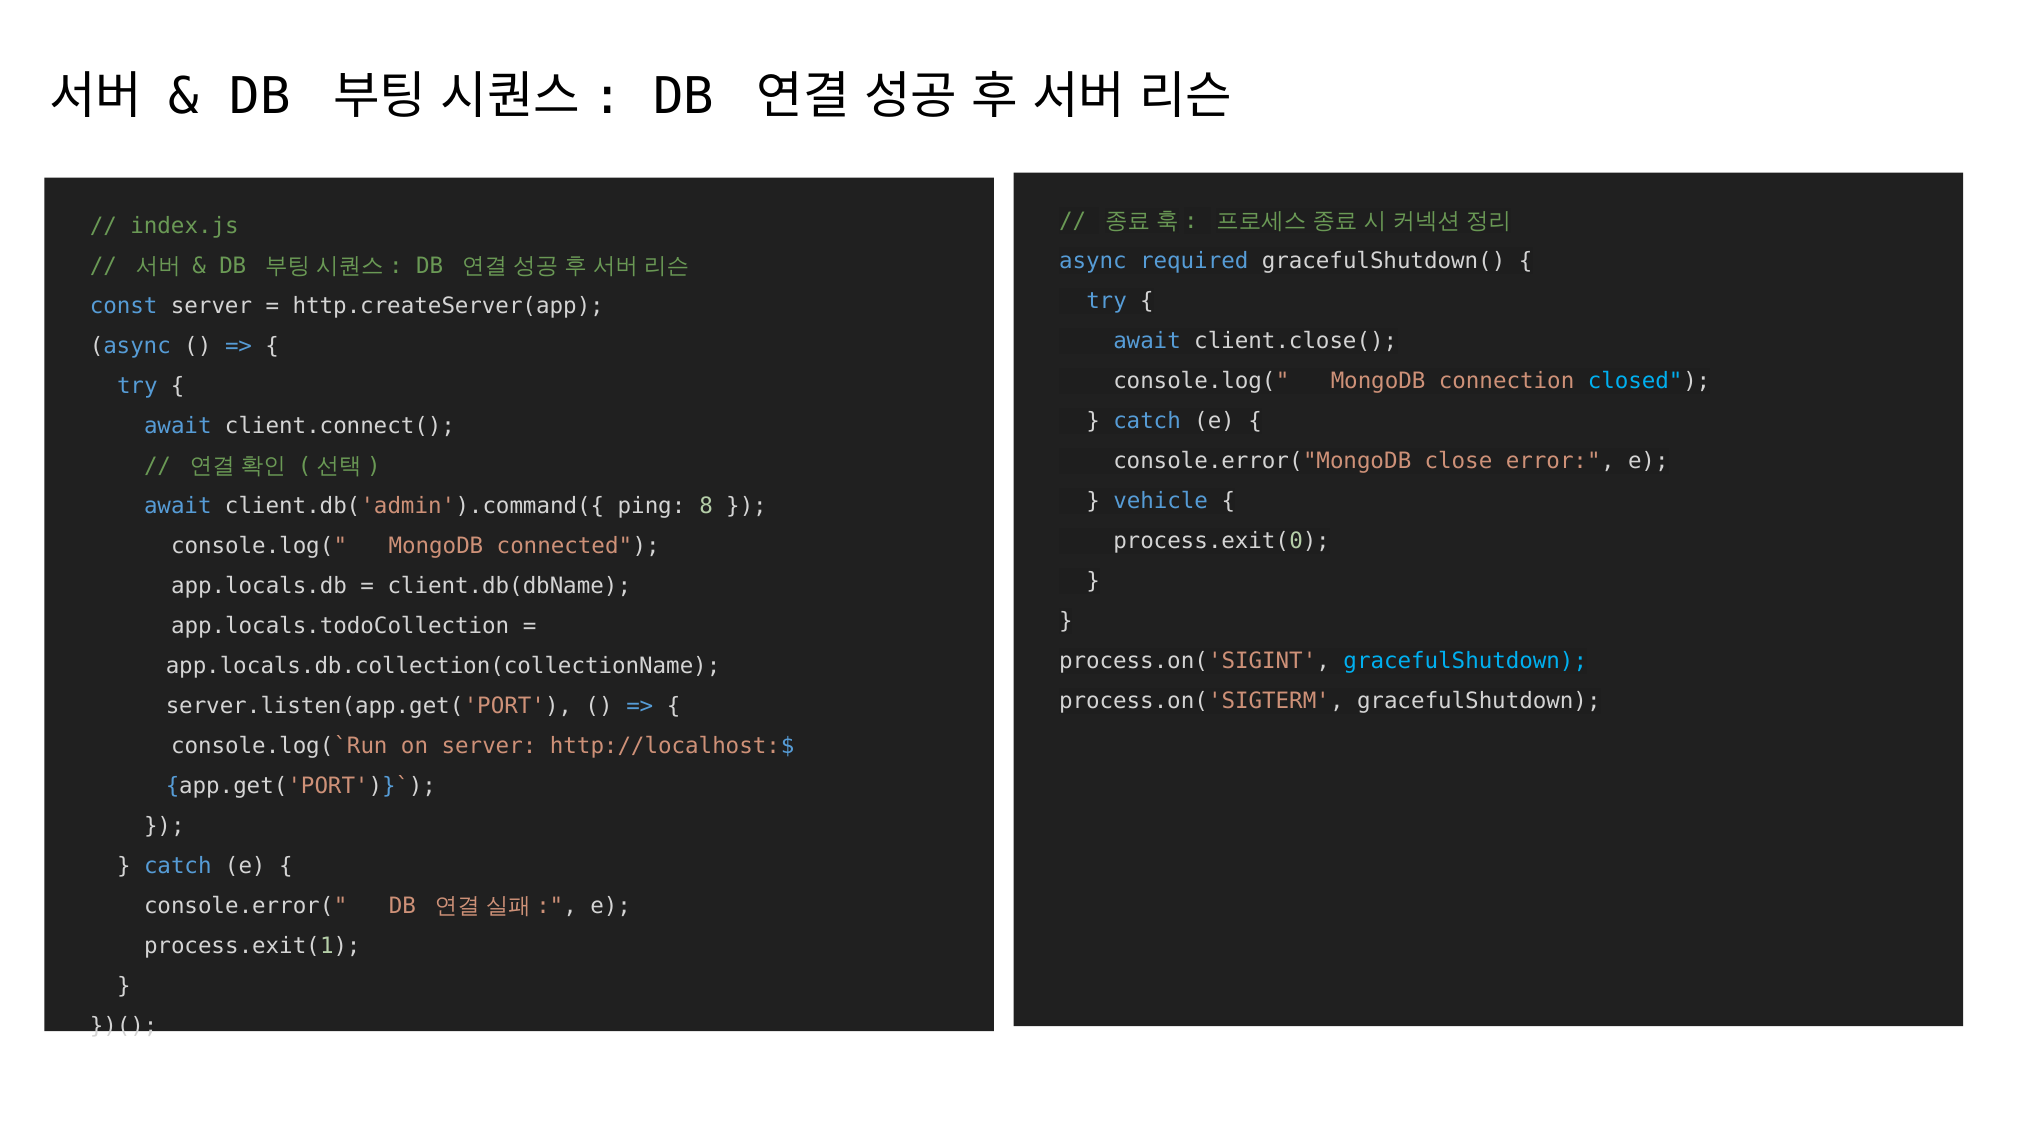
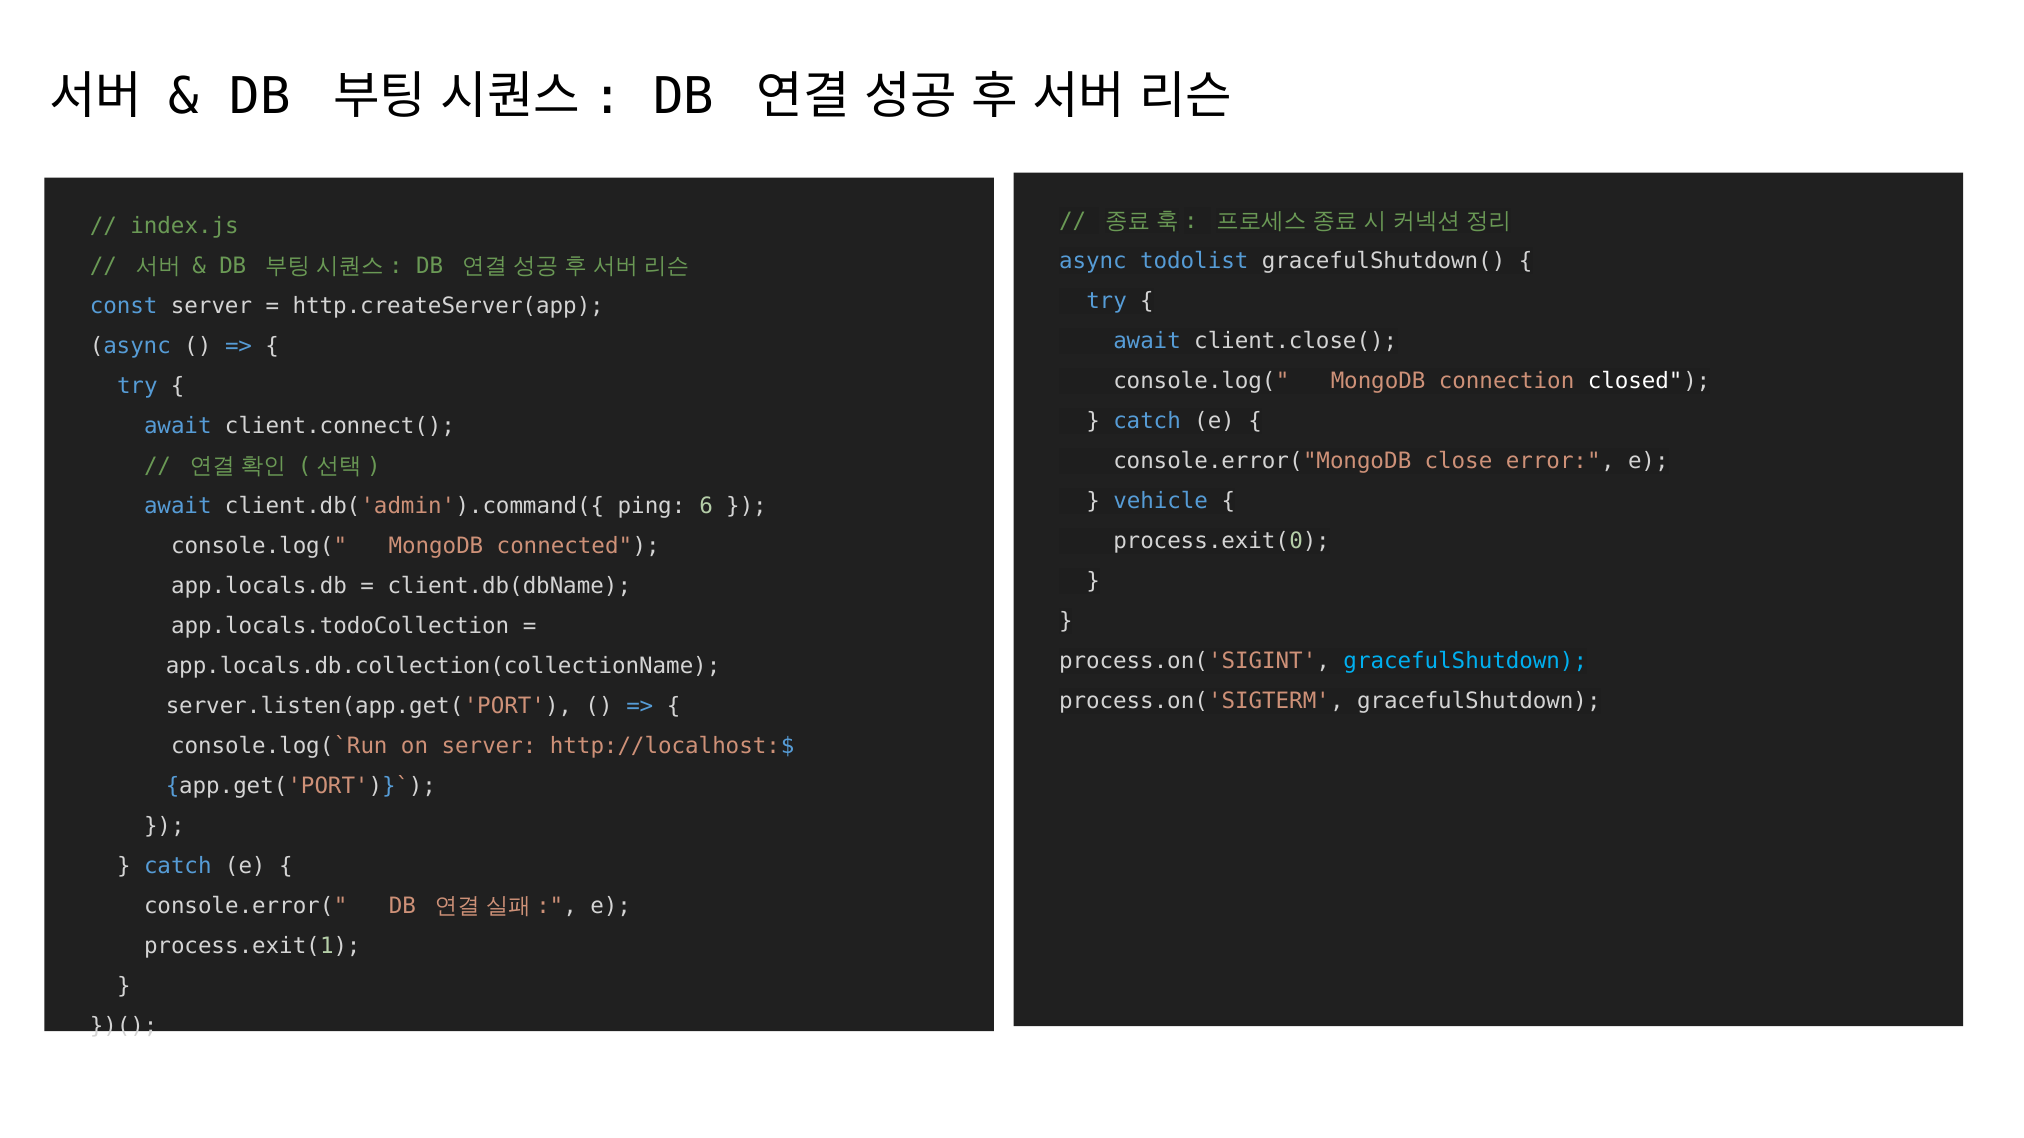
required: required -> todolist
closed colour: light blue -> white
8: 8 -> 6
